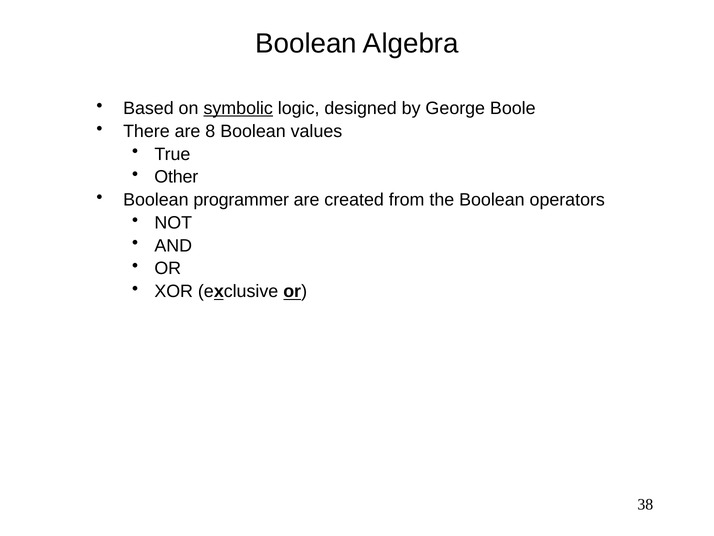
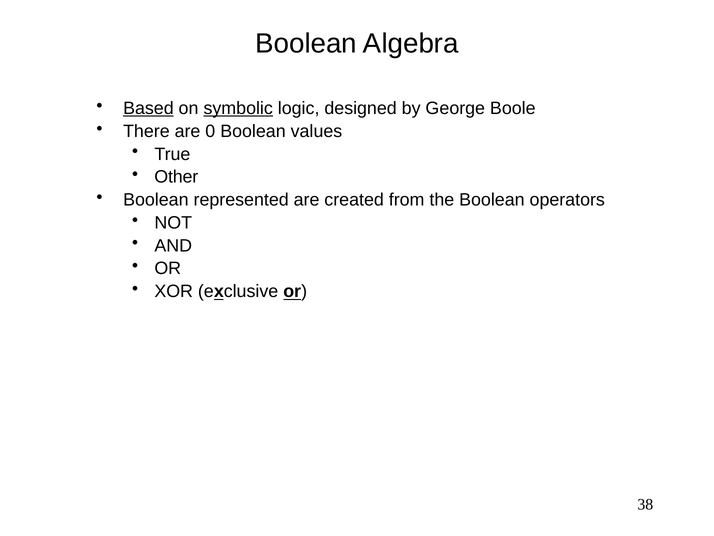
Based underline: none -> present
8: 8 -> 0
programmer: programmer -> represented
